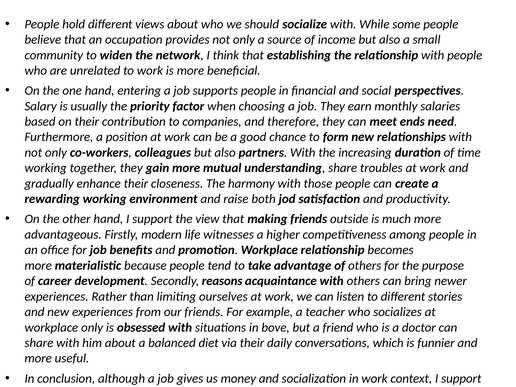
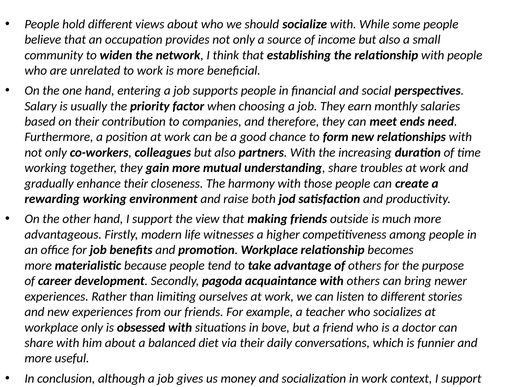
reasons: reasons -> pagoda
